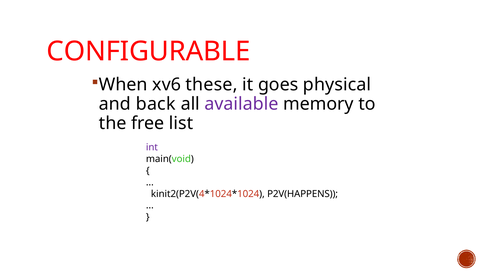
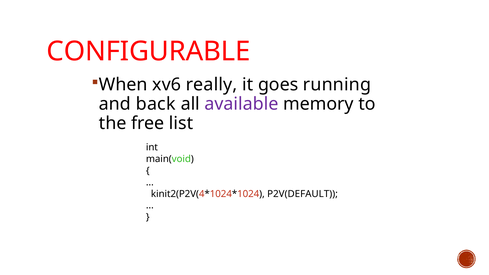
these: these -> really
physical: physical -> running
int colour: purple -> black
P2V(HAPPENS: P2V(HAPPENS -> P2V(DEFAULT
